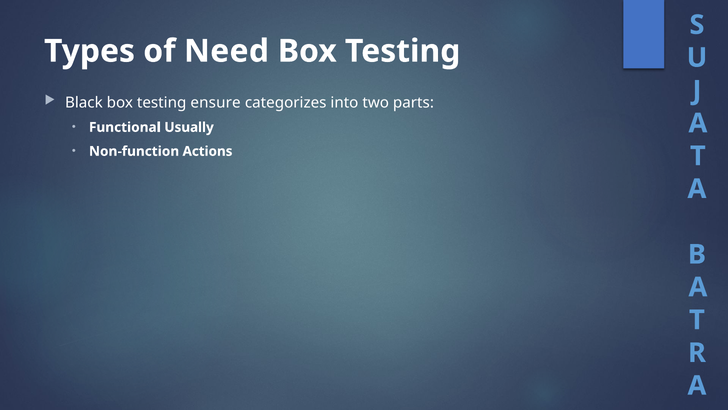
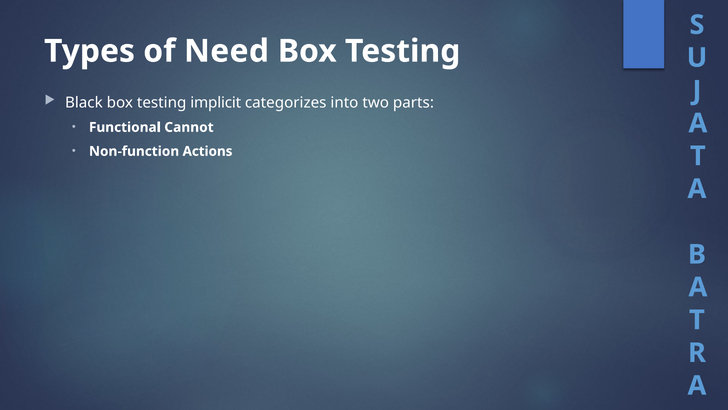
ensure: ensure -> implicit
Usually: Usually -> Cannot
